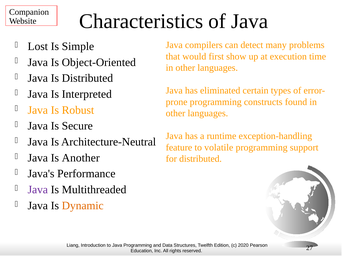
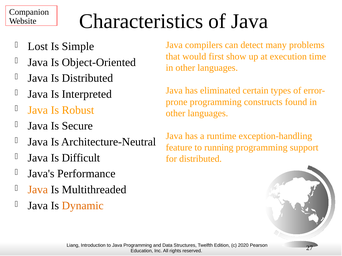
volatile: volatile -> running
Another: Another -> Difficult
Java at (38, 190) colour: purple -> orange
